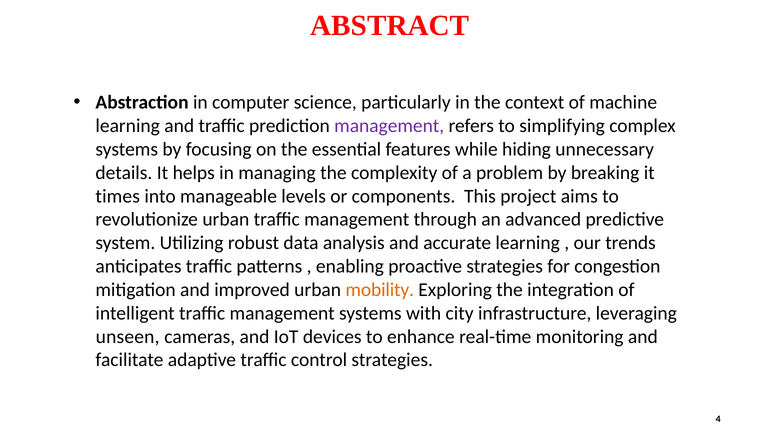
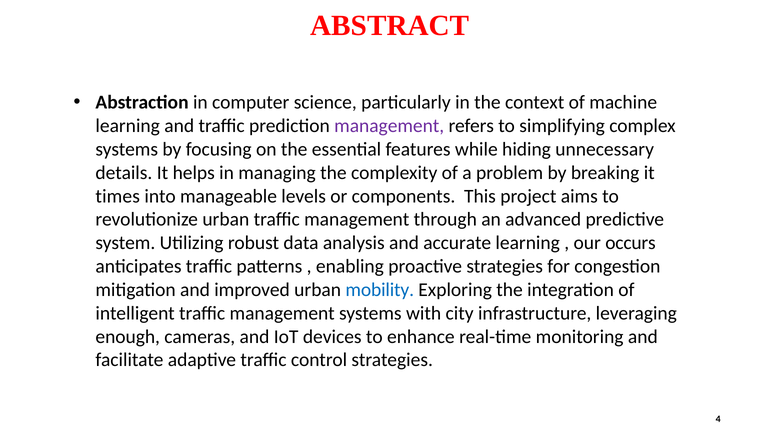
trends: trends -> occurs
mobility colour: orange -> blue
unseen: unseen -> enough
